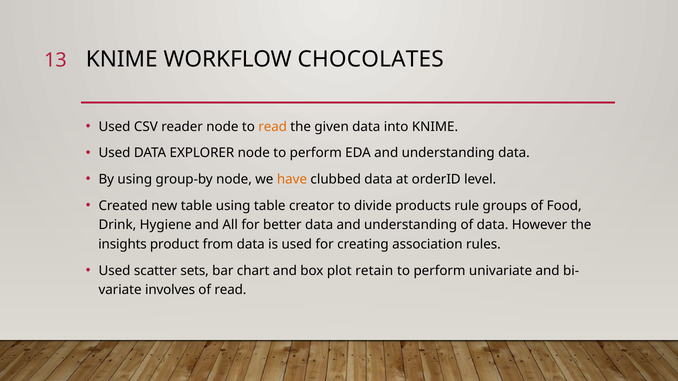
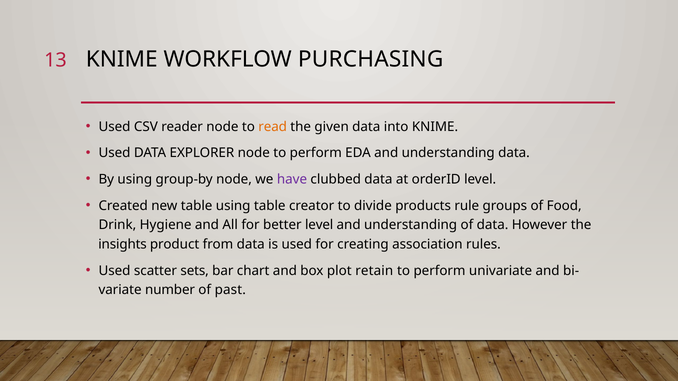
CHOCOLATES: CHOCOLATES -> PURCHASING
have colour: orange -> purple
better data: data -> level
involves: involves -> number
of read: read -> past
